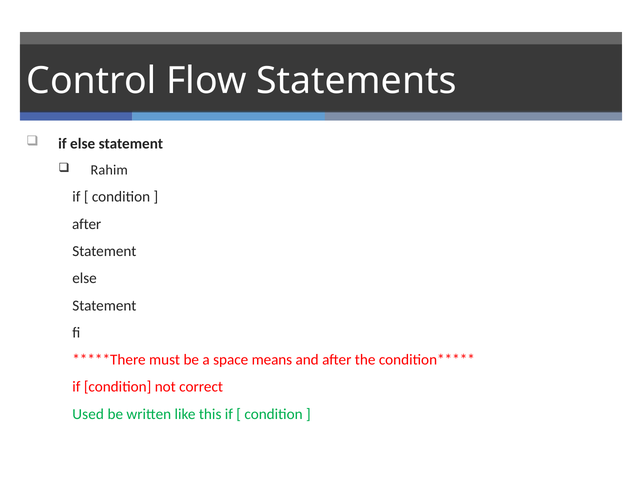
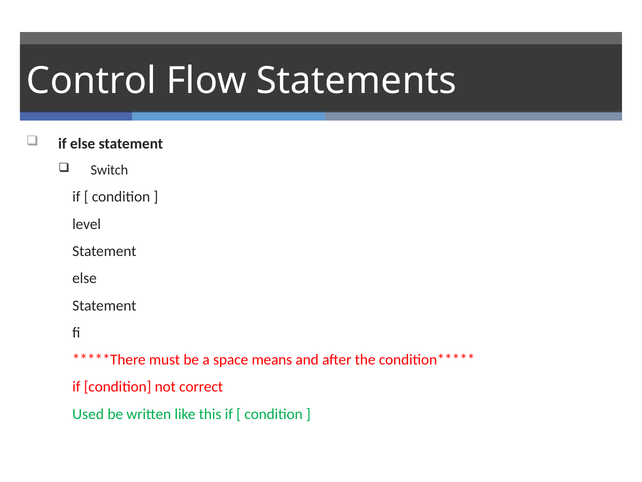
Rahim: Rahim -> Switch
after at (87, 224): after -> level
